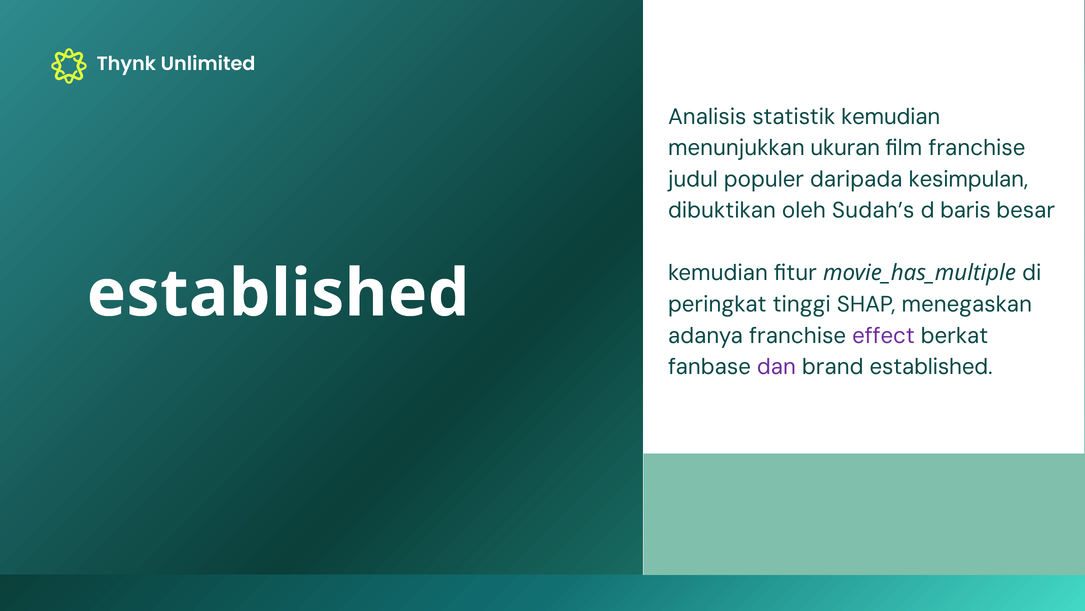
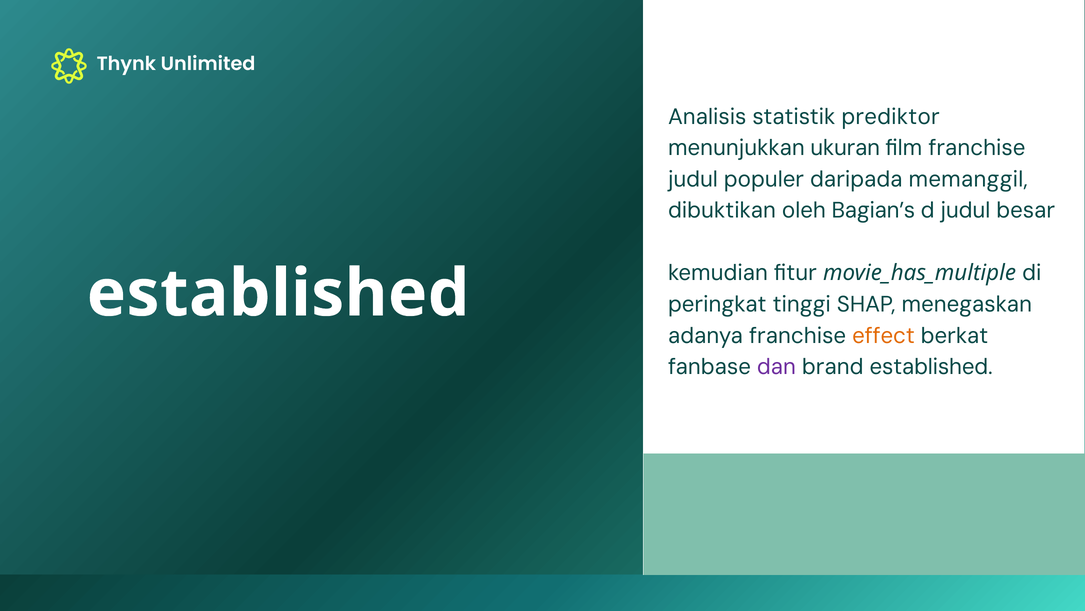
statistik kemudian: kemudian -> prediktor
kesimpulan: kesimpulan -> memanggil
Sudah’s: Sudah’s -> Bagian’s
d baris: baris -> judul
effect colour: purple -> orange
